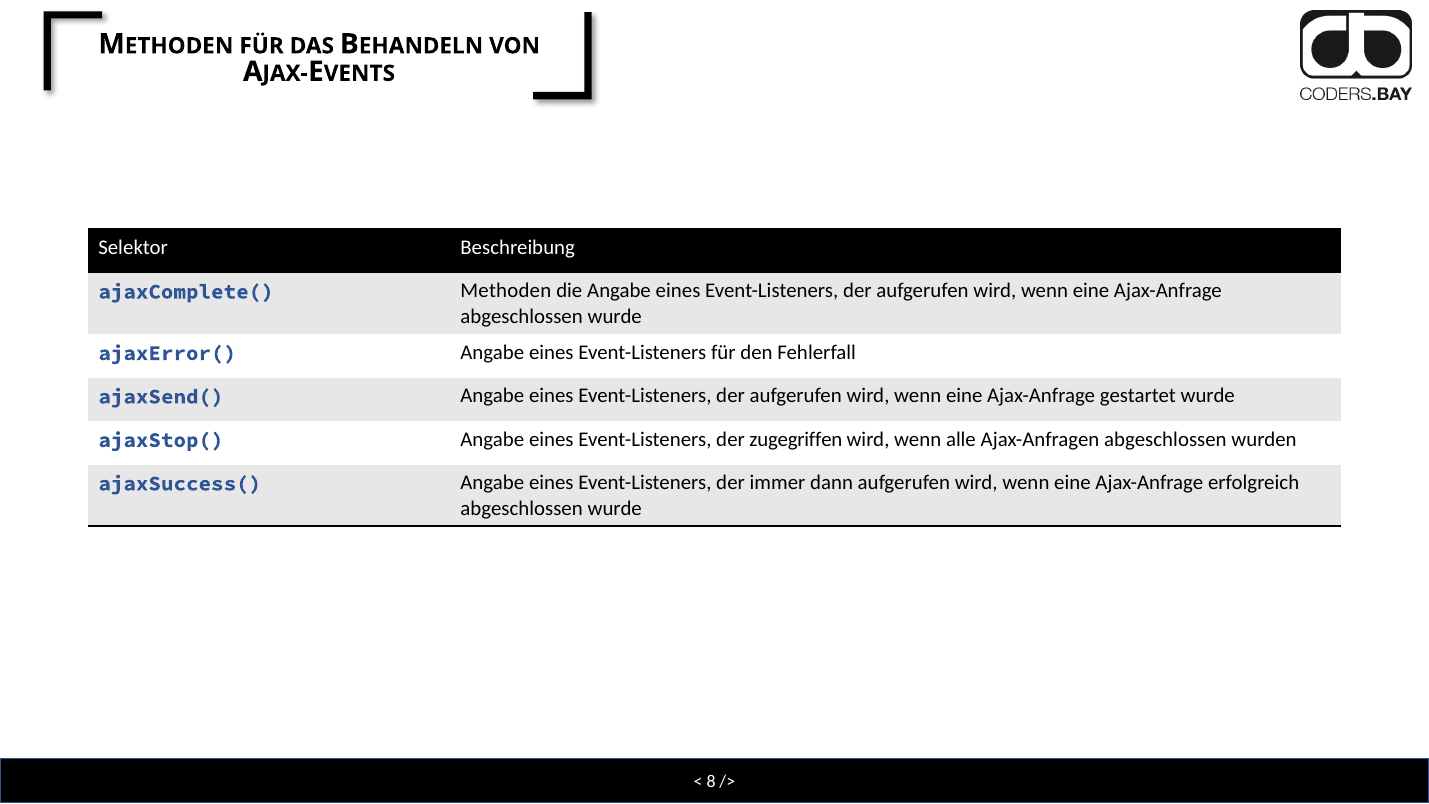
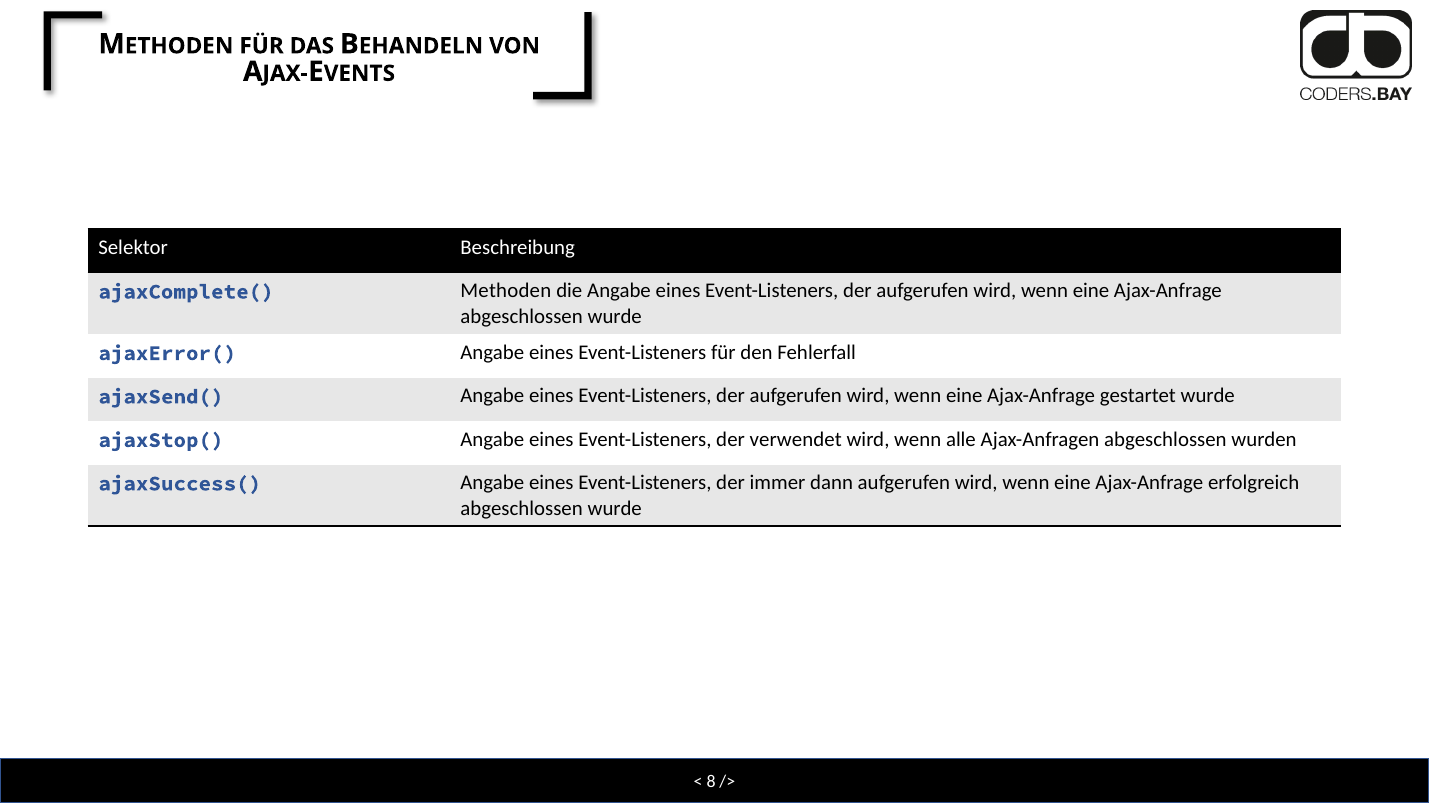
zugegriffen: zugegriffen -> verwendet
